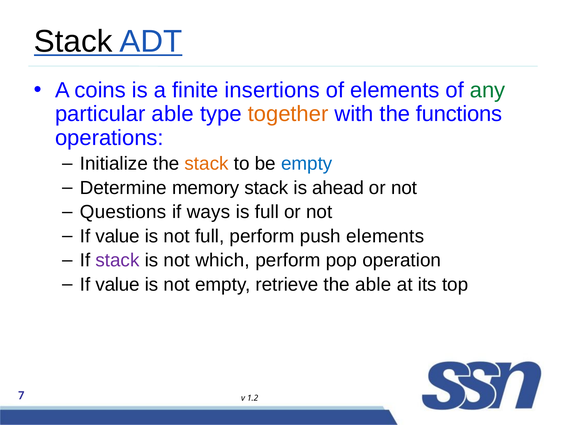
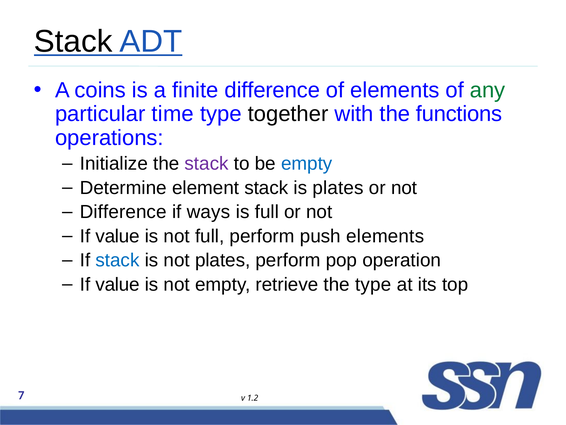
finite insertions: insertions -> difference
particular able: able -> time
together colour: orange -> black
stack at (207, 163) colour: orange -> purple
memory: memory -> element
is ahead: ahead -> plates
Questions at (123, 212): Questions -> Difference
stack at (118, 260) colour: purple -> blue
not which: which -> plates
the able: able -> type
